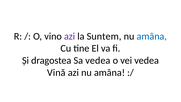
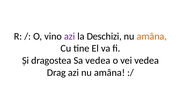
Suntem: Suntem -> Deschizi
amâna at (152, 36) colour: blue -> orange
Vină: Vină -> Drag
